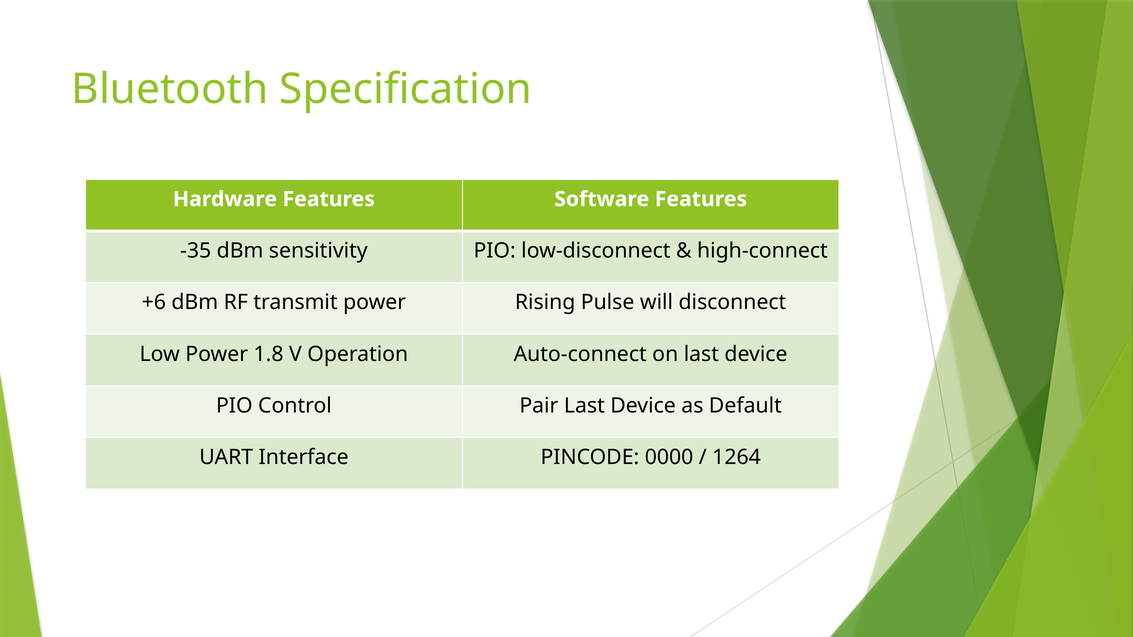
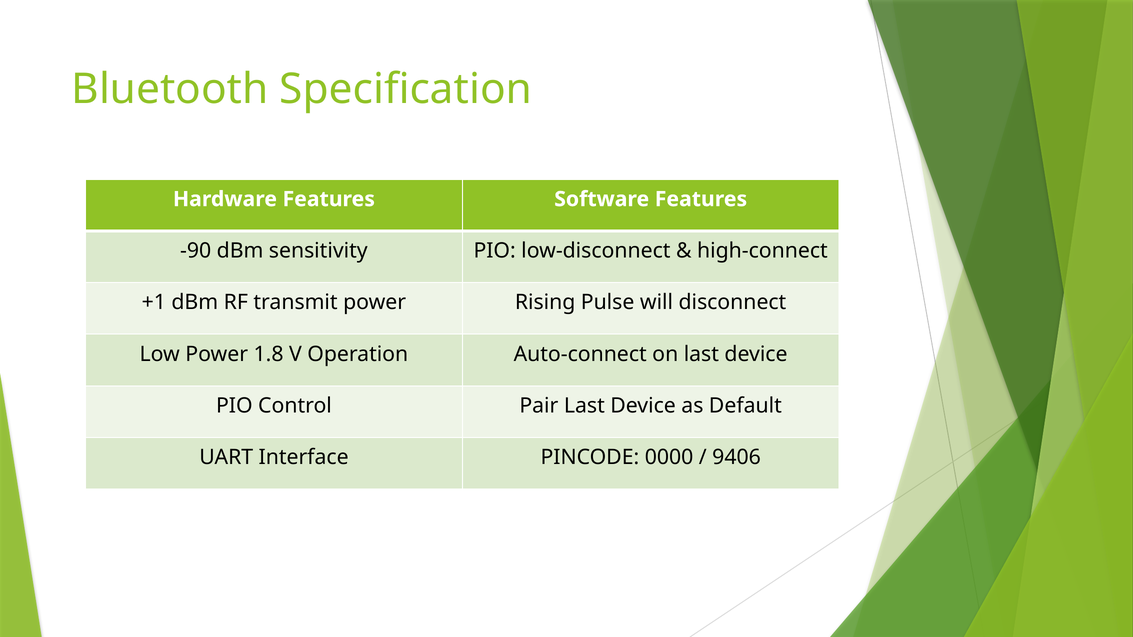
-35: -35 -> -90
+6: +6 -> +1
1264: 1264 -> 9406
